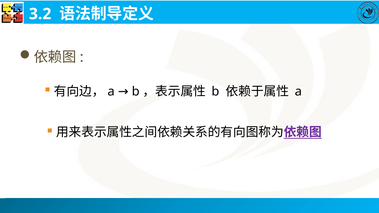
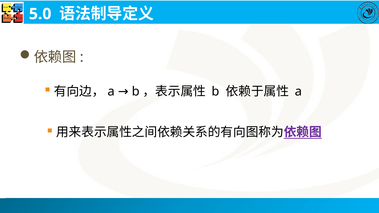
3.2: 3.2 -> 5.0
